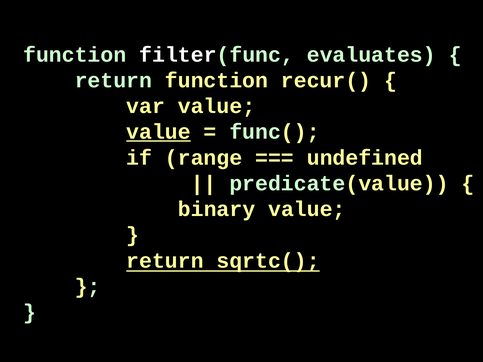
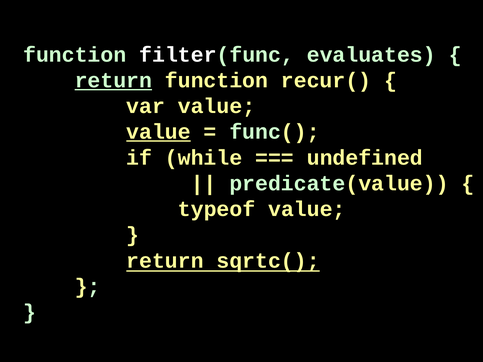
return at (113, 80) underline: none -> present
range: range -> while
binary: binary -> typeof
